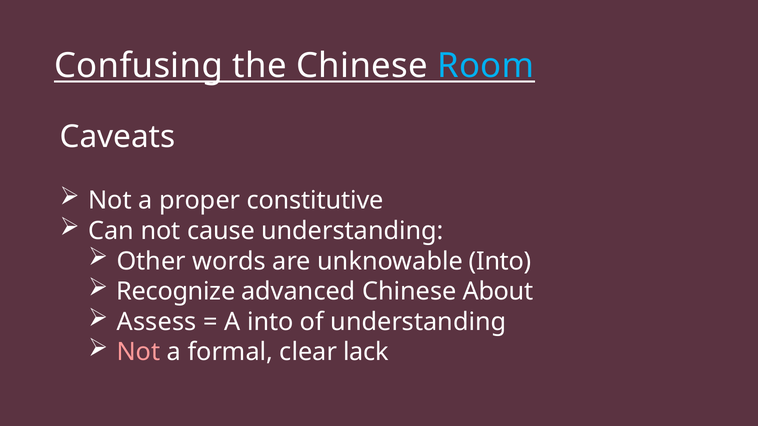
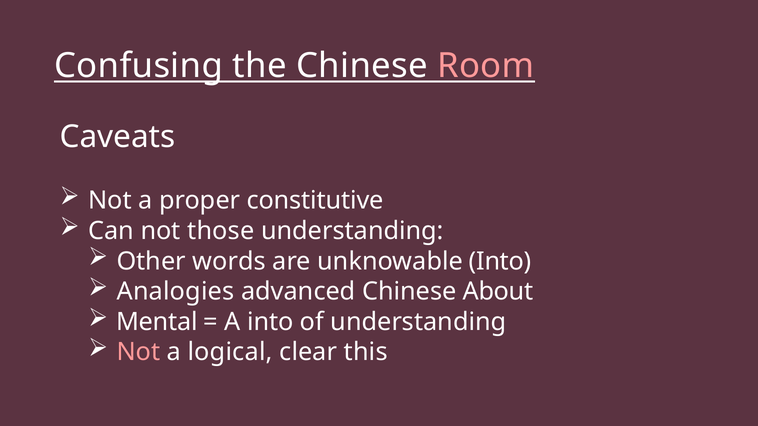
Room colour: light blue -> pink
cause: cause -> those
Recognize: Recognize -> Analogies
Assess: Assess -> Mental
formal: formal -> logical
lack: lack -> this
